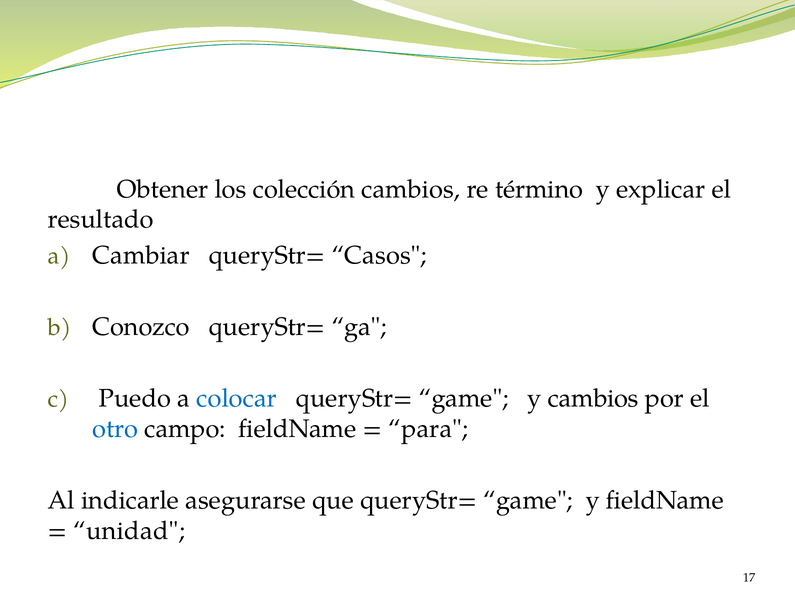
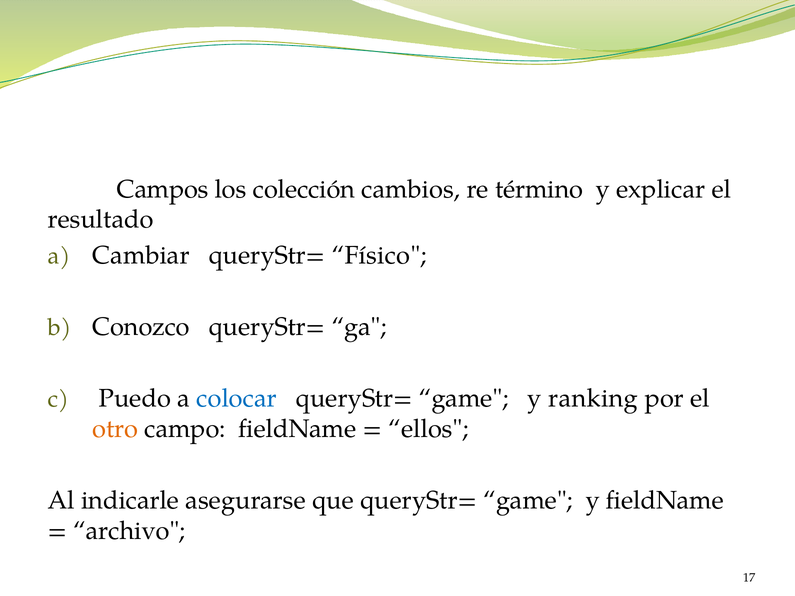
Obtener: Obtener -> Campos
Casos: Casos -> Físico
y cambios: cambios -> ranking
otro colour: blue -> orange
para: para -> ellos
unidad: unidad -> archivo
